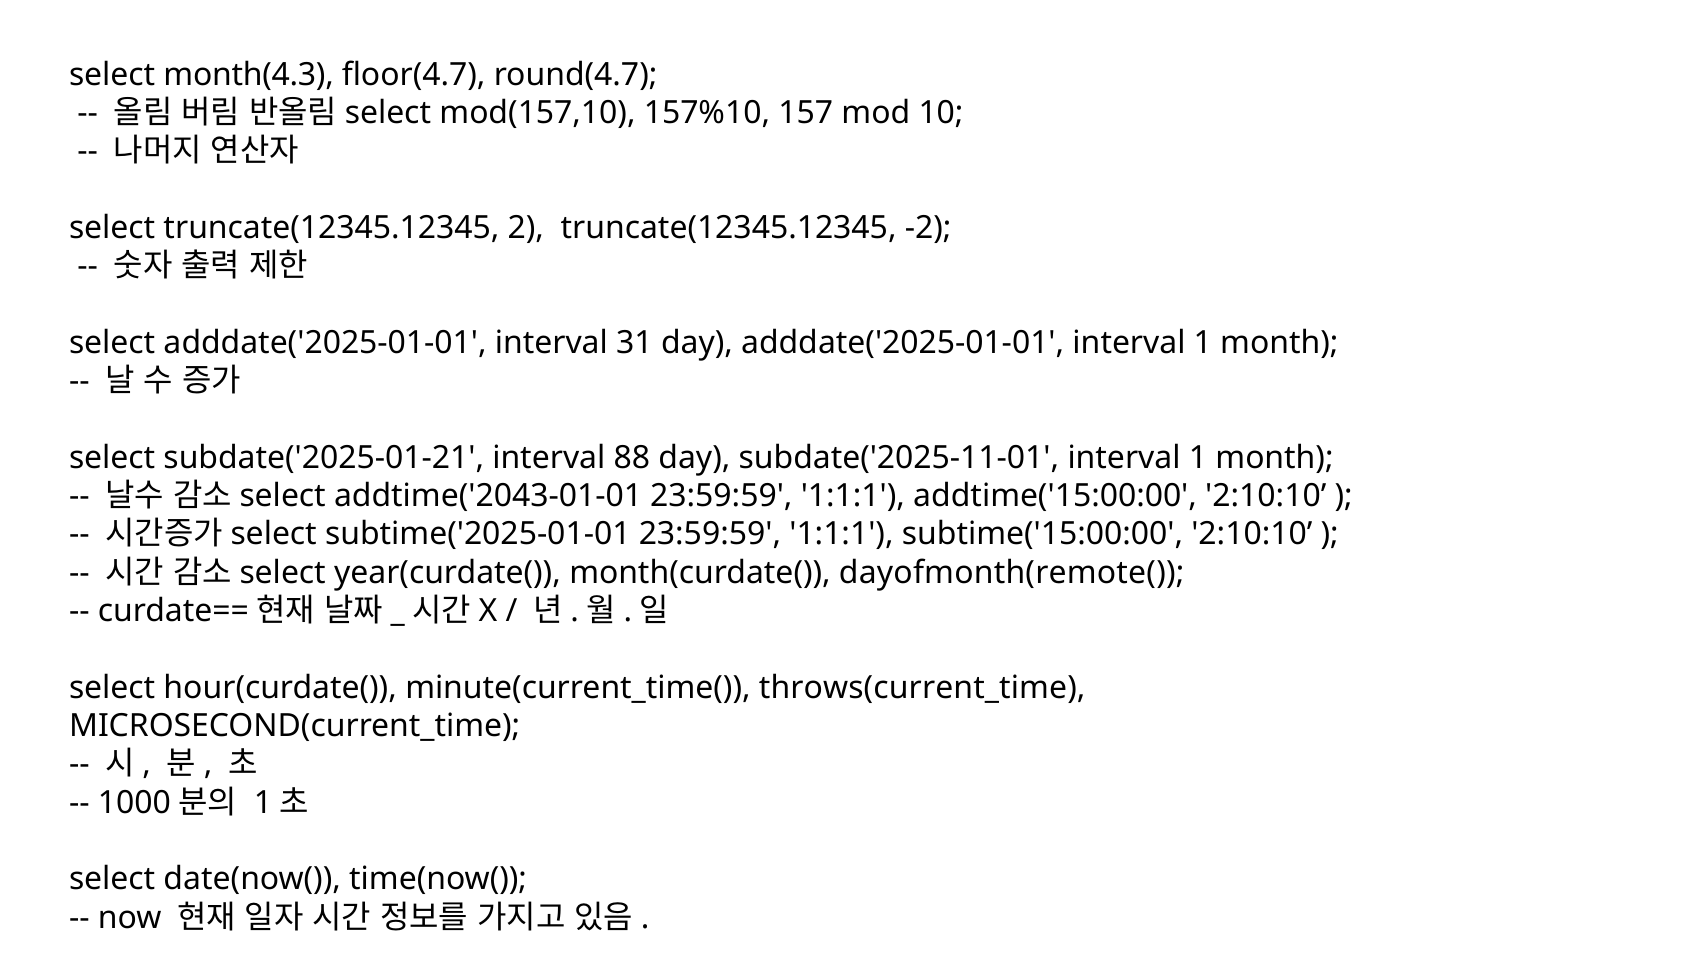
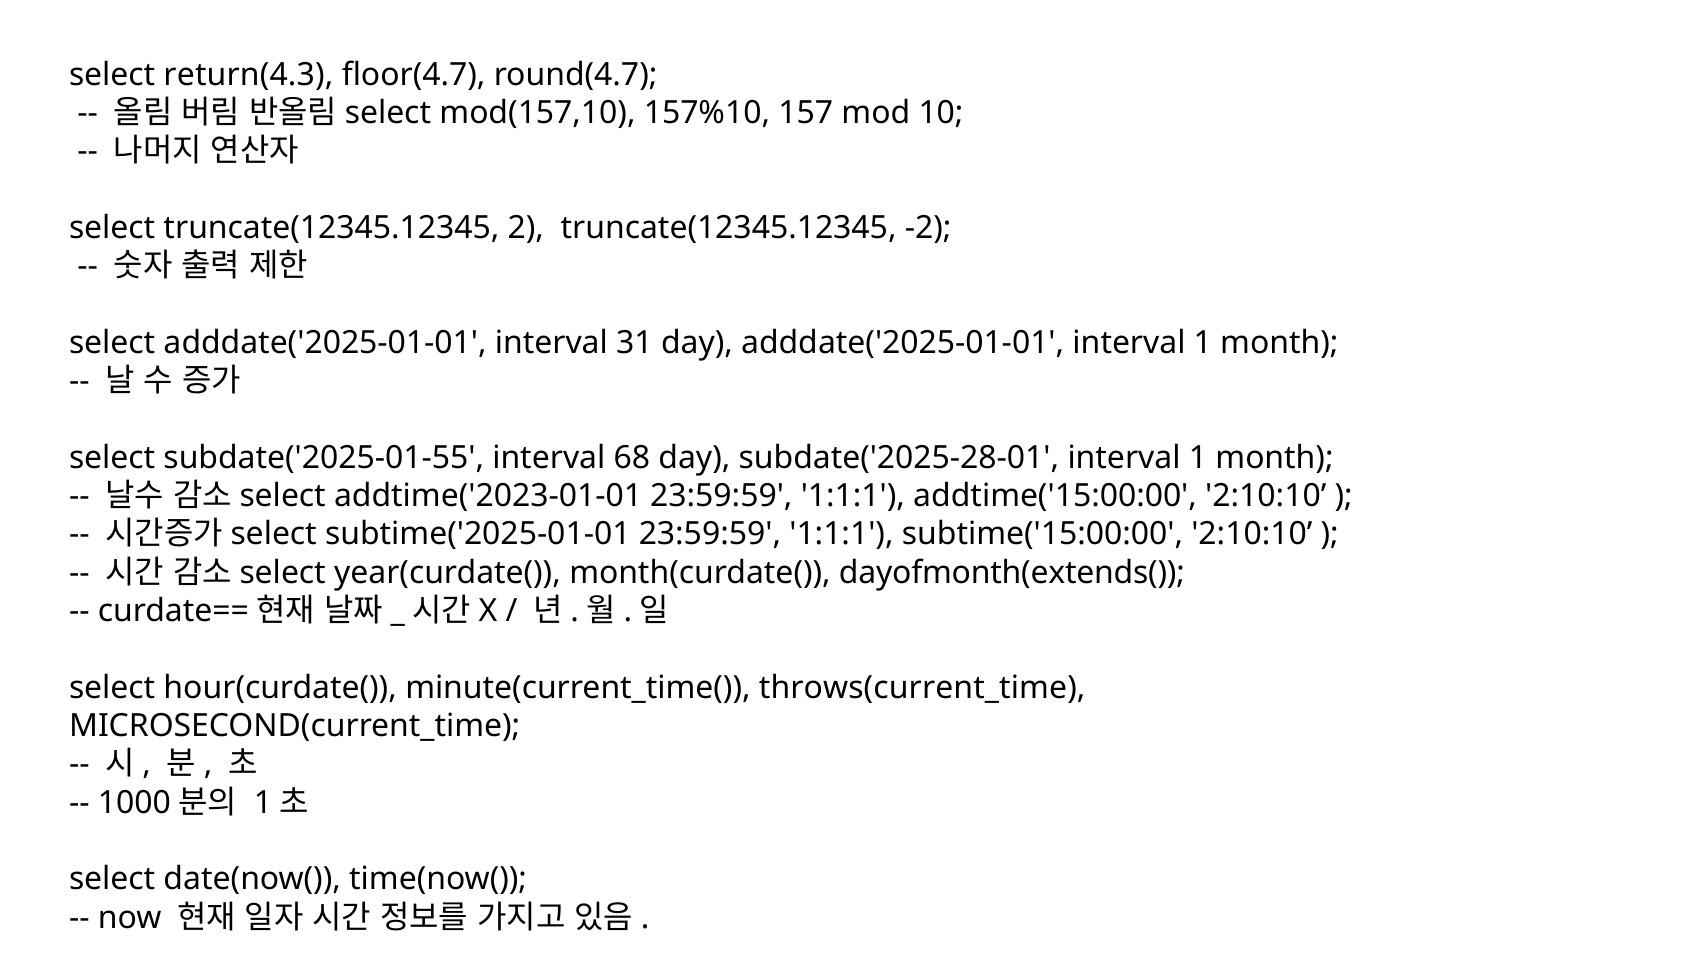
month(4.3: month(4.3 -> return(4.3
subdate('2025-01-21: subdate('2025-01-21 -> subdate('2025-01-55
88: 88 -> 68
subdate('2025-11-01: subdate('2025-11-01 -> subdate('2025-28-01
addtime('2043-01-01: addtime('2043-01-01 -> addtime('2023-01-01
dayofmonth(remote(: dayofmonth(remote( -> dayofmonth(extends(
